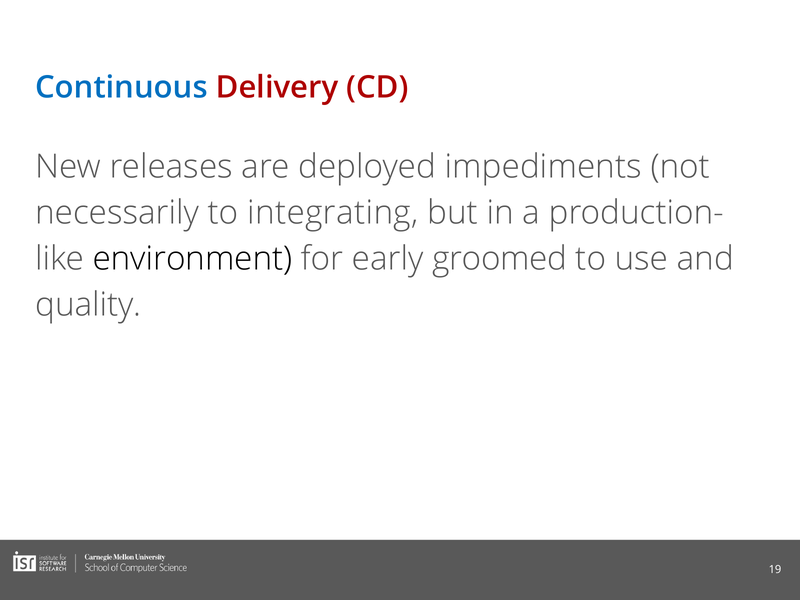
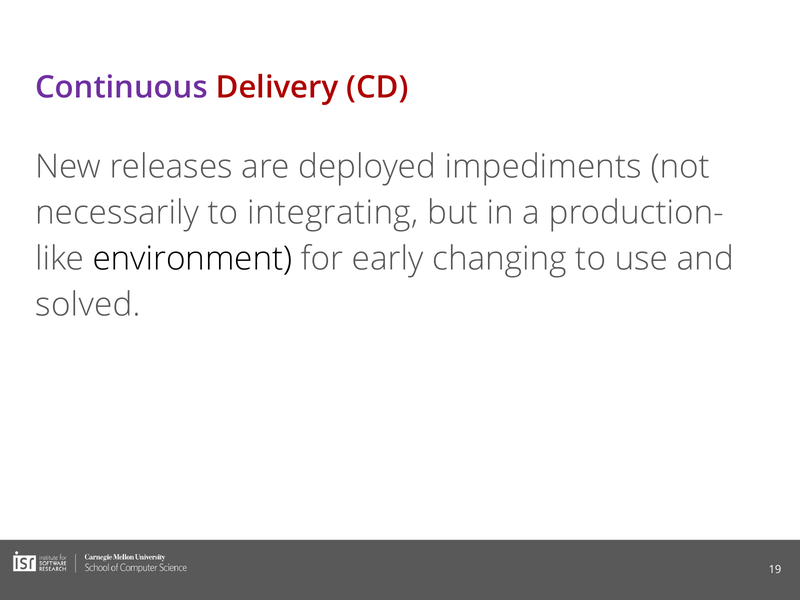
Continuous colour: blue -> purple
groomed: groomed -> changing
quality: quality -> solved
